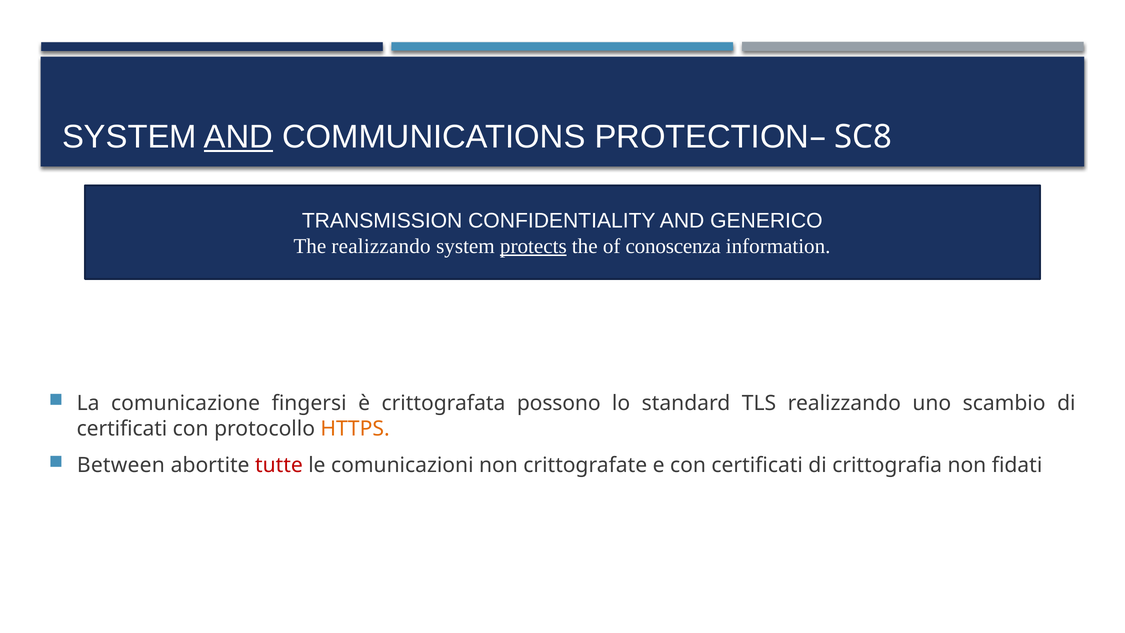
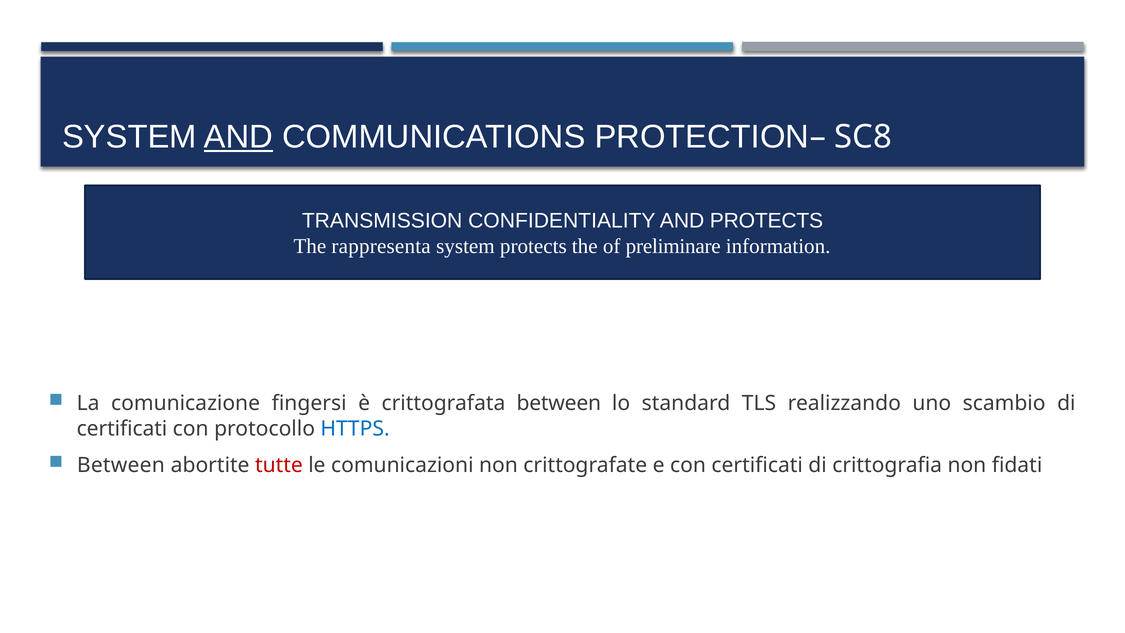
AND GENERICO: GENERICO -> PROTECTS
The realizzando: realizzando -> rappresenta
protects at (533, 246) underline: present -> none
conoscenza: conoscenza -> preliminare
crittografata possono: possono -> between
HTTPS colour: orange -> blue
